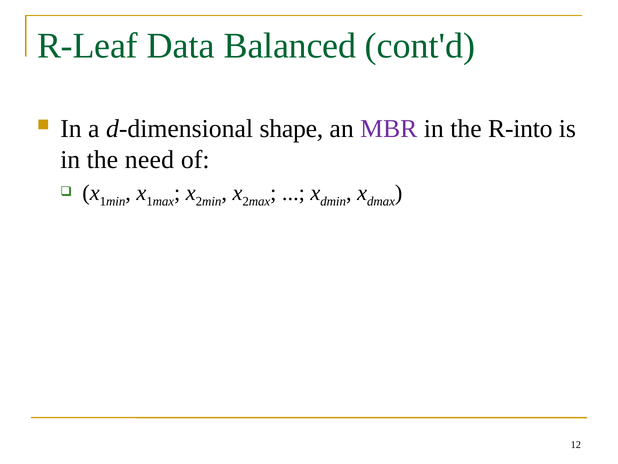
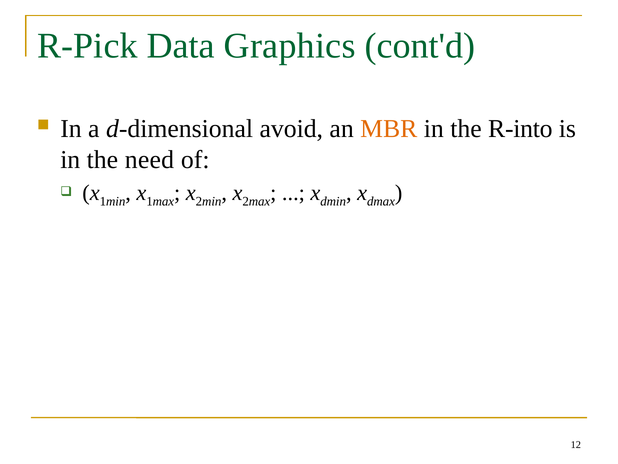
R-Leaf: R-Leaf -> R-Pick
Balanced: Balanced -> Graphics
shape: shape -> avoid
MBR colour: purple -> orange
